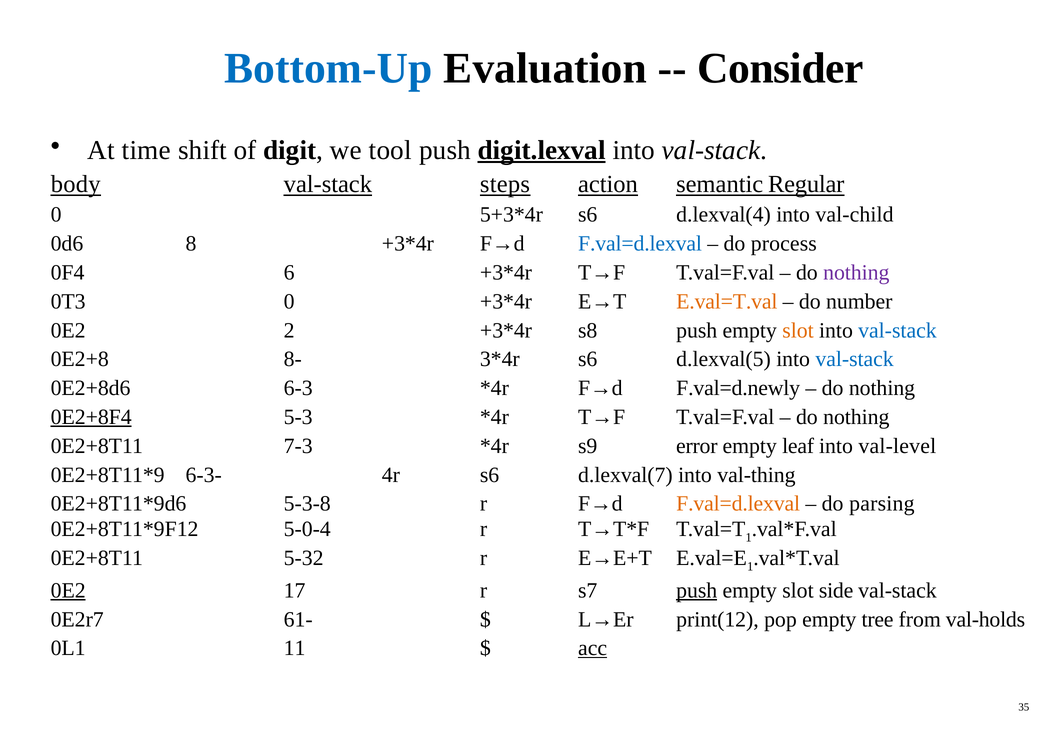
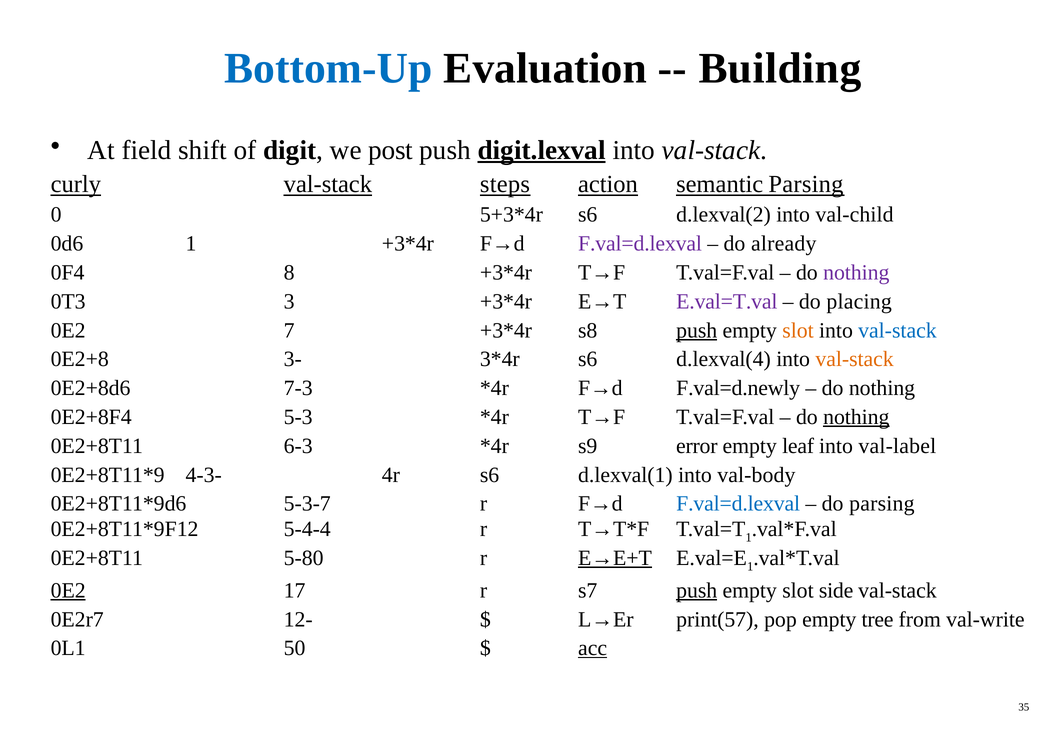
Consider: Consider -> Building
time: time -> field
tool: tool -> post
body: body -> curly
semantic Regular: Regular -> Parsing
d.lexval(4: d.lexval(4 -> d.lexval(2
0d6 8: 8 -> 1
F.val=d.lexval at (640, 244) colour: blue -> purple
process: process -> already
6: 6 -> 8
0T3 0: 0 -> 3
E.val=T.val colour: orange -> purple
number: number -> placing
2: 2 -> 7
push at (697, 330) underline: none -> present
8-: 8- -> 3-
d.lexval(5: d.lexval(5 -> d.lexval(4
val-stack at (855, 359) colour: blue -> orange
6-3: 6-3 -> 7-3
0E2+8F4 underline: present -> none
nothing at (856, 417) underline: none -> present
7-3: 7-3 -> 6-3
val-level: val-level -> val-label
6-3-: 6-3- -> 4-3-
d.lexval(7: d.lexval(7 -> d.lexval(1
val-thing: val-thing -> val-body
5-3-8: 5-3-8 -> 5-3-7
F.val=d.lexval at (738, 504) colour: orange -> blue
5-0-4: 5-0-4 -> 5-4-4
5-32: 5-32 -> 5-80
E→E+T underline: none -> present
61-: 61- -> 12-
print(12: print(12 -> print(57
val-holds: val-holds -> val-write
11: 11 -> 50
